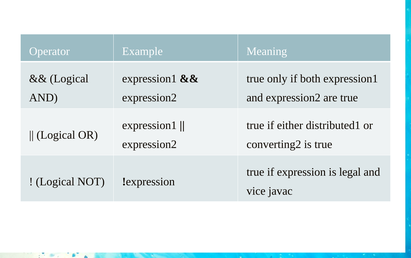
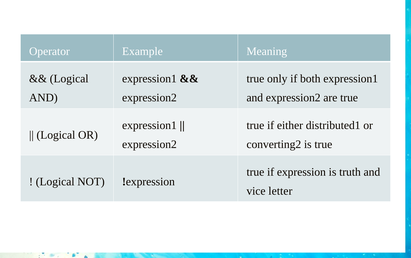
legal: legal -> truth
javac: javac -> letter
